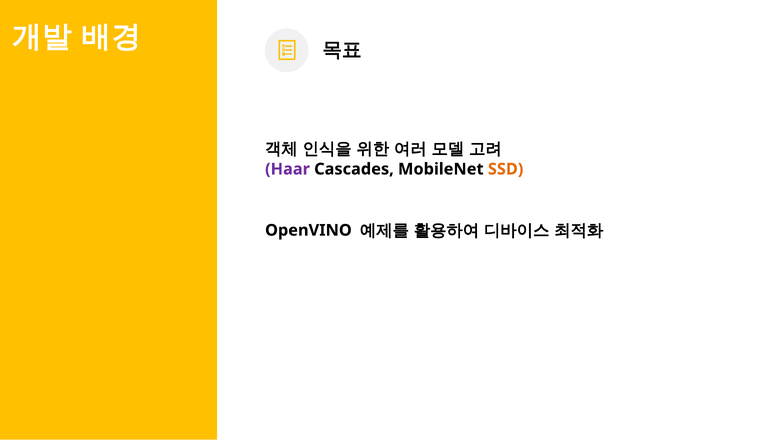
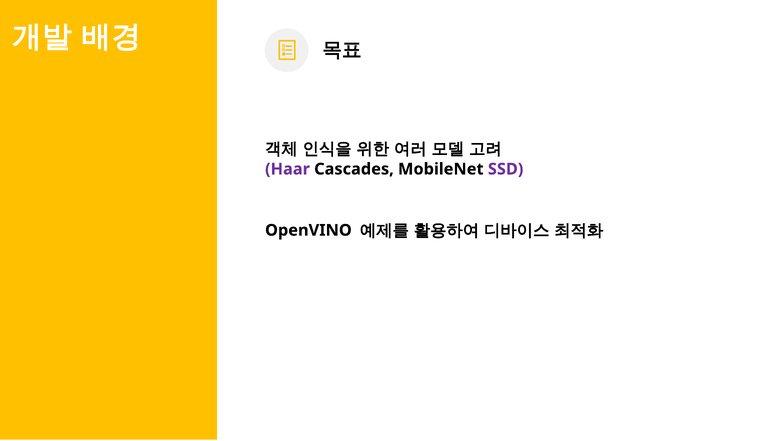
SSD colour: orange -> purple
